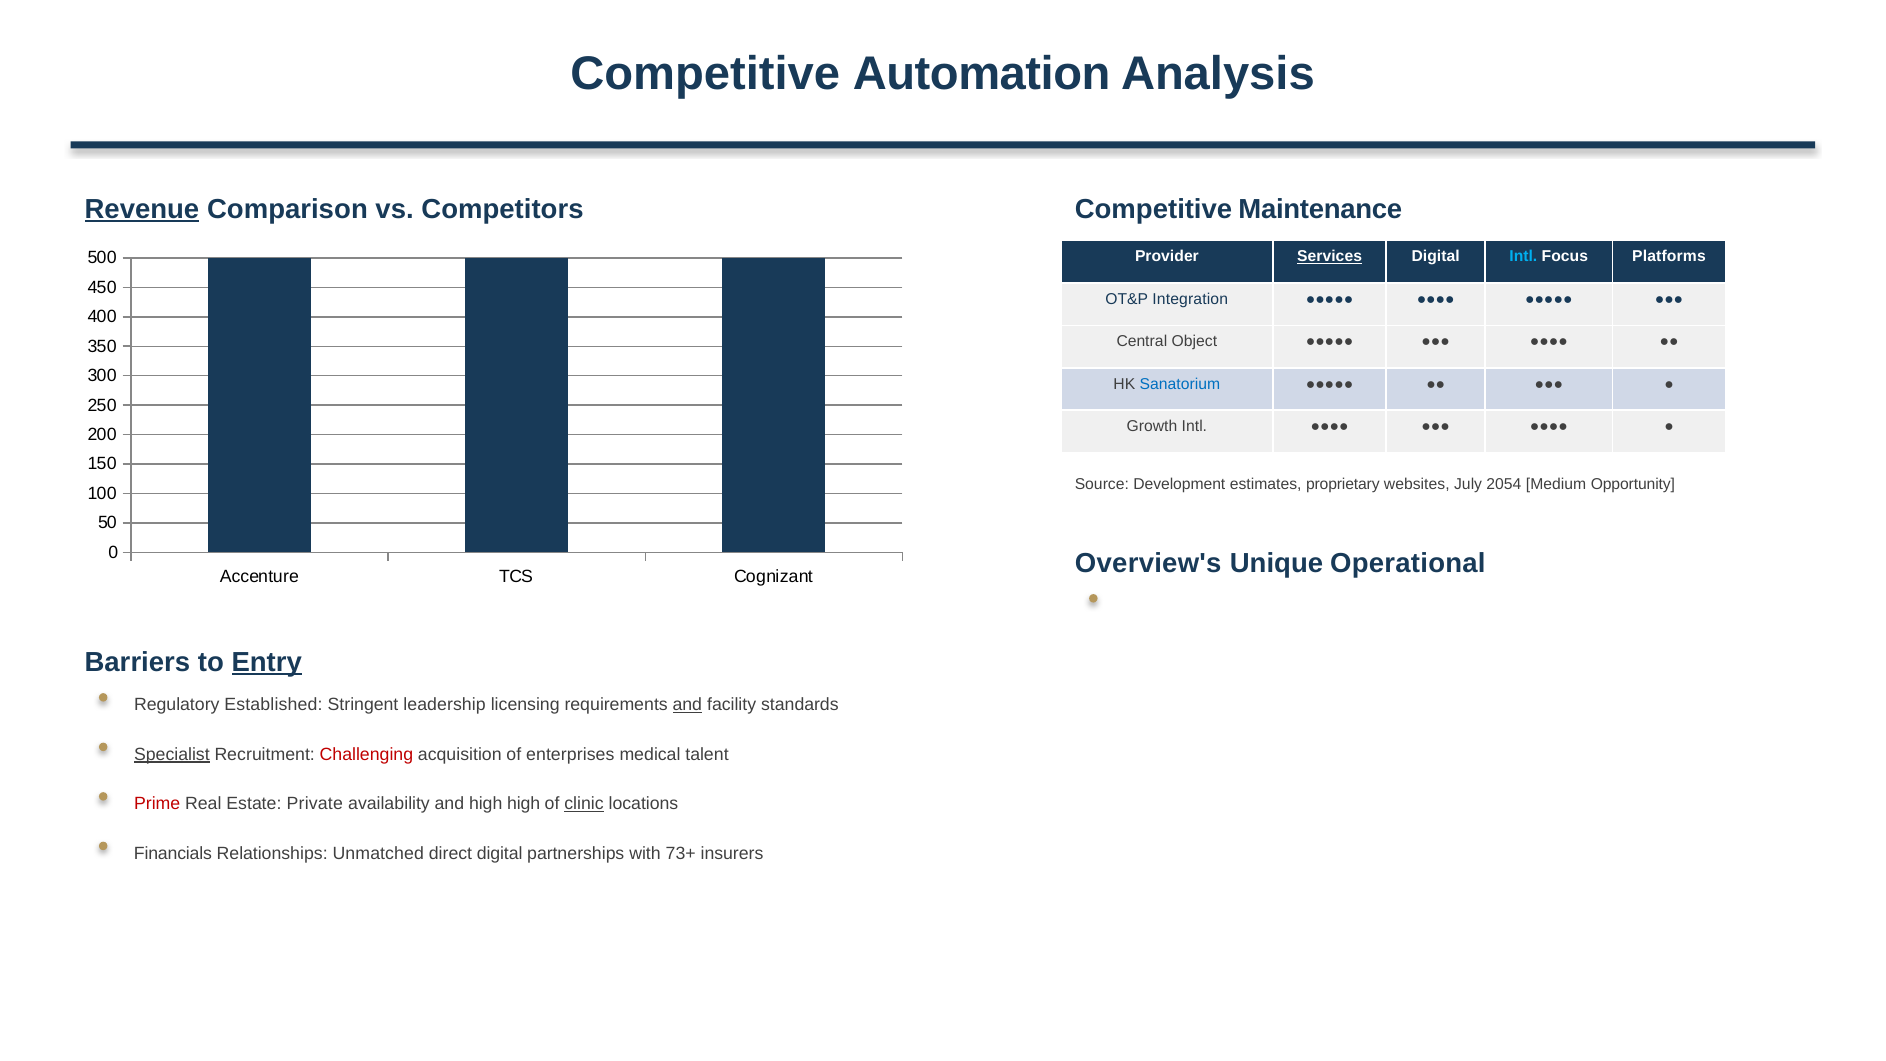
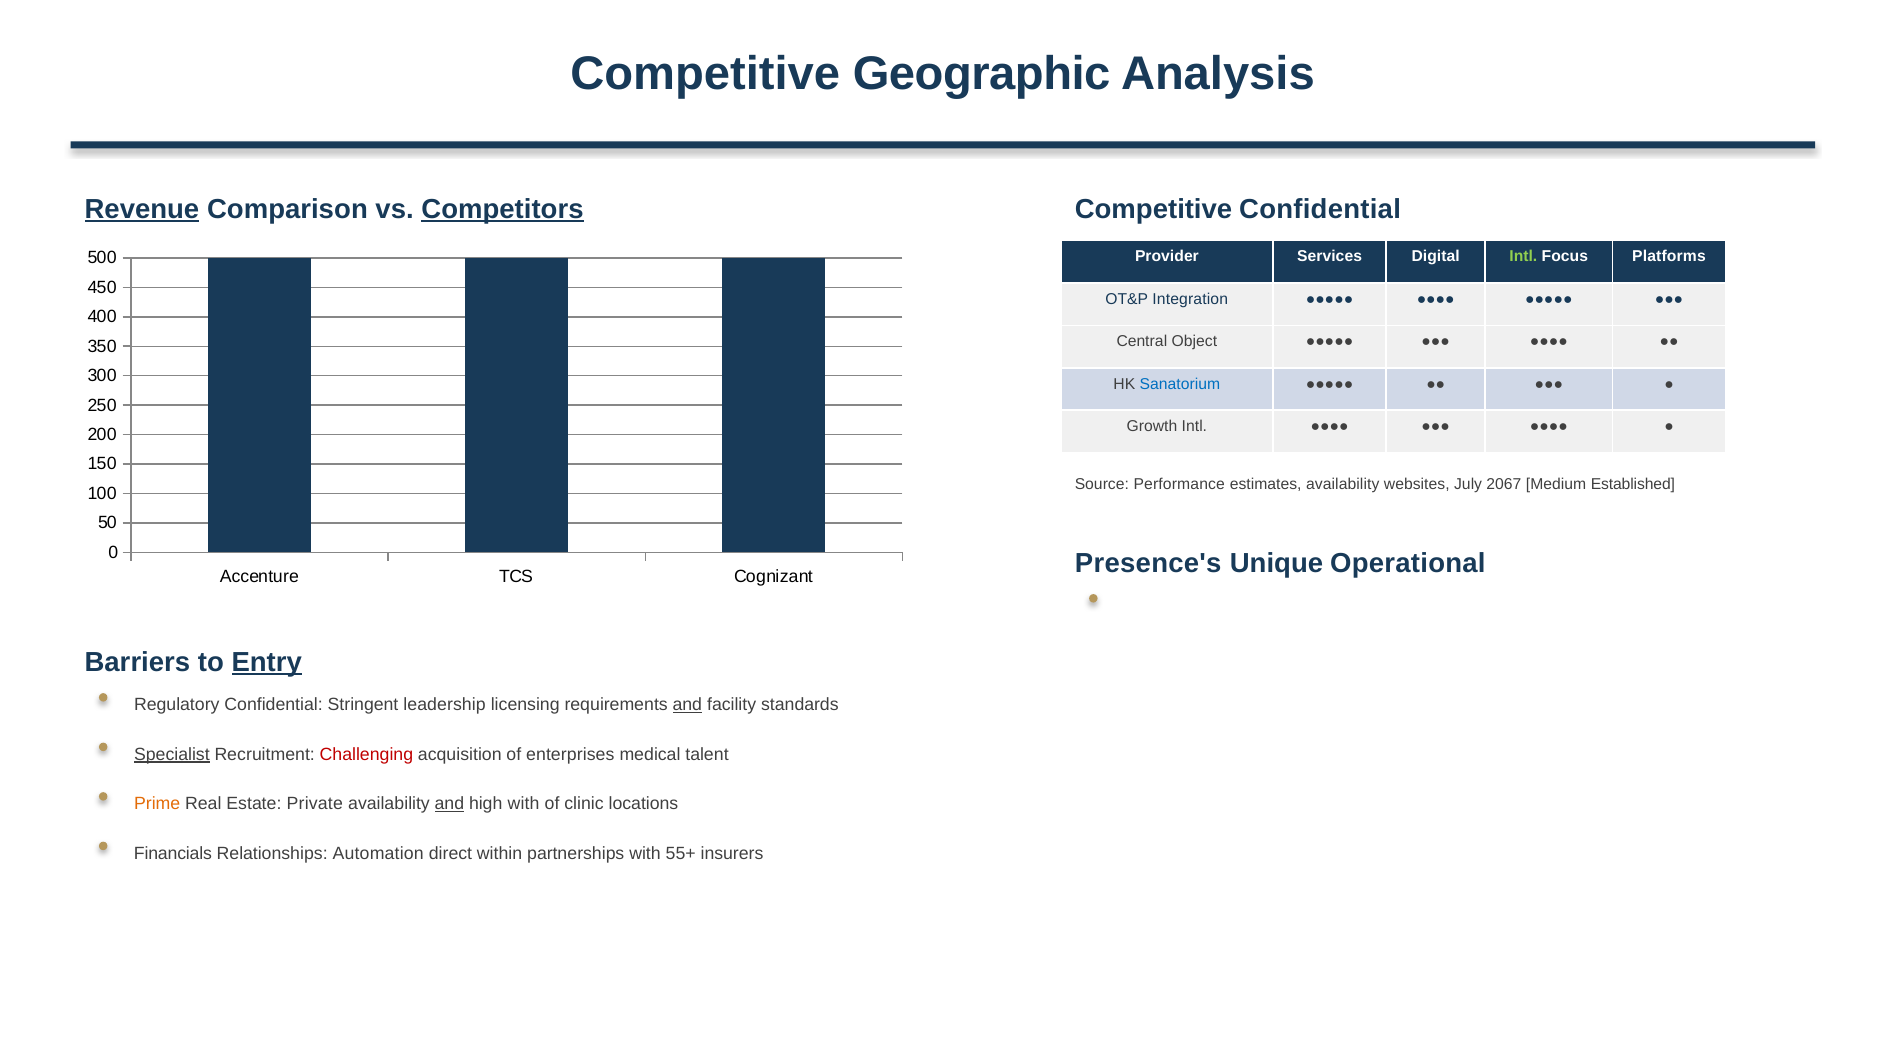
Automation: Automation -> Geographic
Competitors underline: none -> present
Competitive Maintenance: Maintenance -> Confidential
Services underline: present -> none
Intl at (1523, 257) colour: light blue -> light green
Development: Development -> Performance
estimates proprietary: proprietary -> availability
2054: 2054 -> 2067
Opportunity: Opportunity -> Established
Overview's: Overview's -> Presence's
Regulatory Established: Established -> Confidential
Prime colour: red -> orange
and at (449, 804) underline: none -> present
high high: high -> with
clinic underline: present -> none
Unmatched: Unmatched -> Automation
direct digital: digital -> within
73+: 73+ -> 55+
